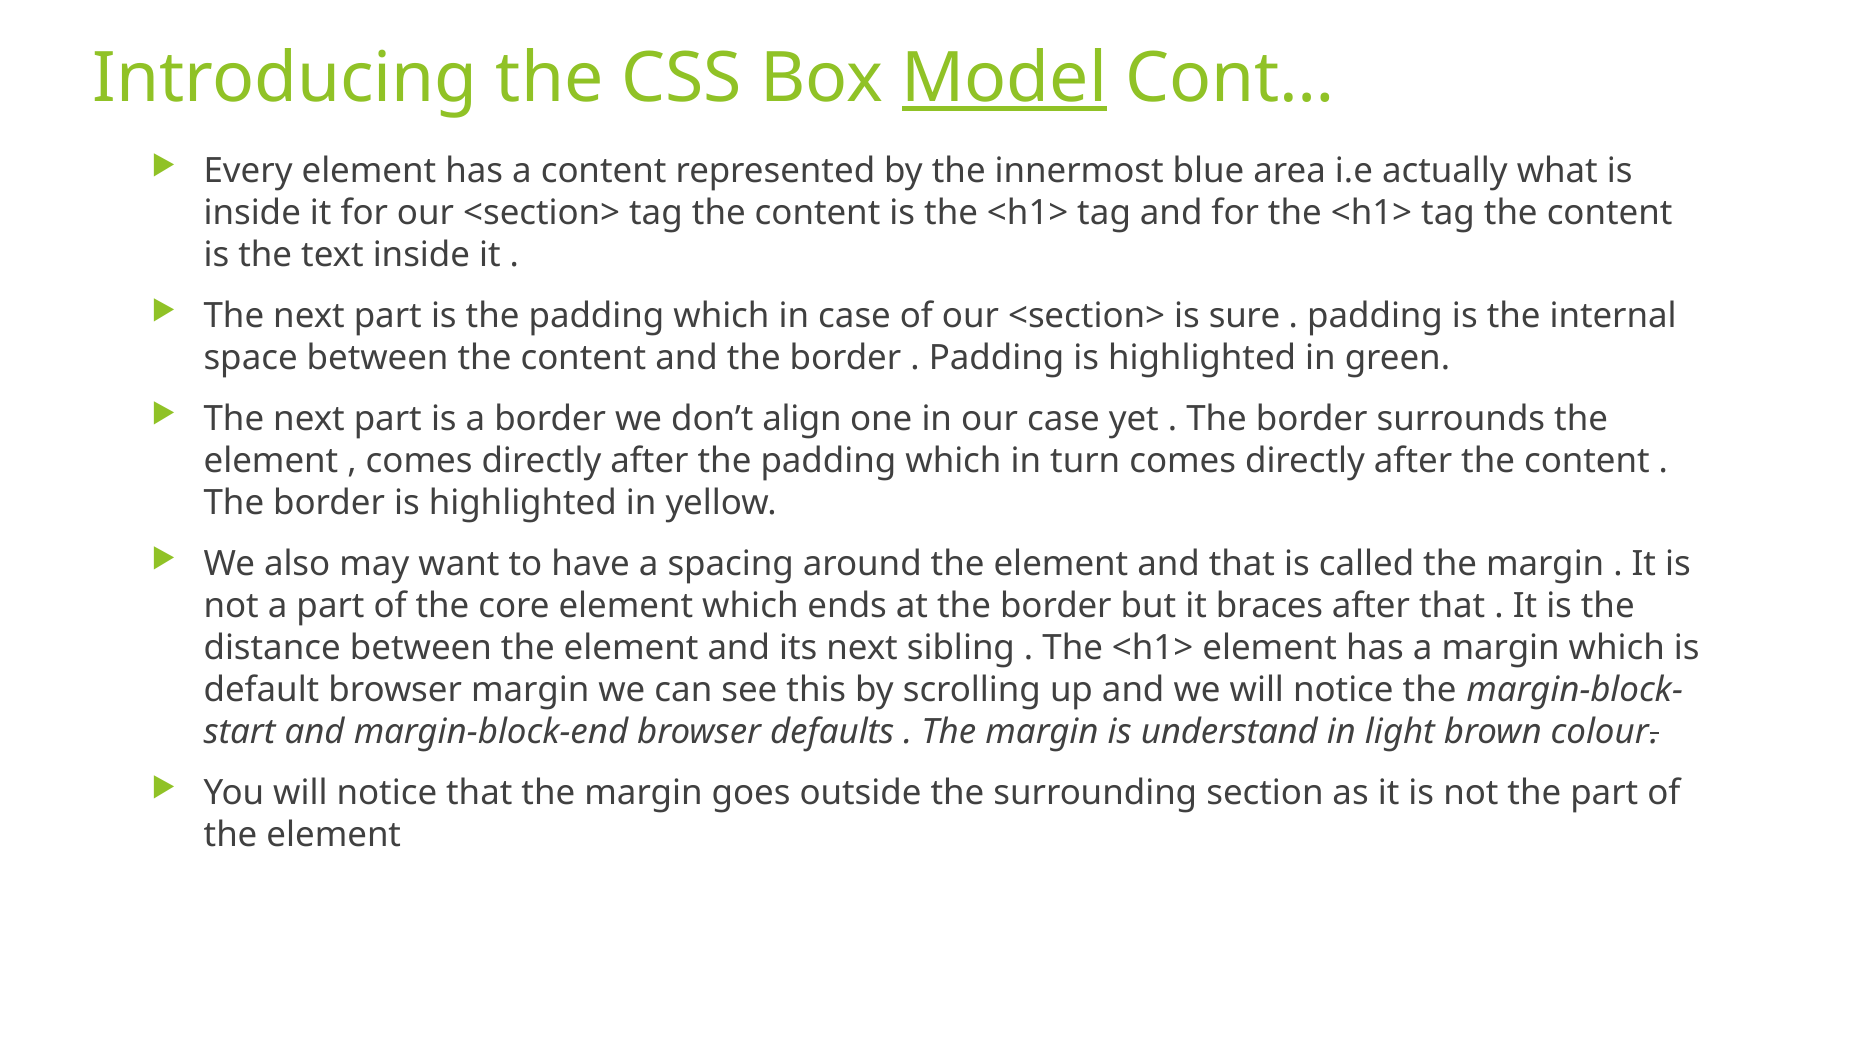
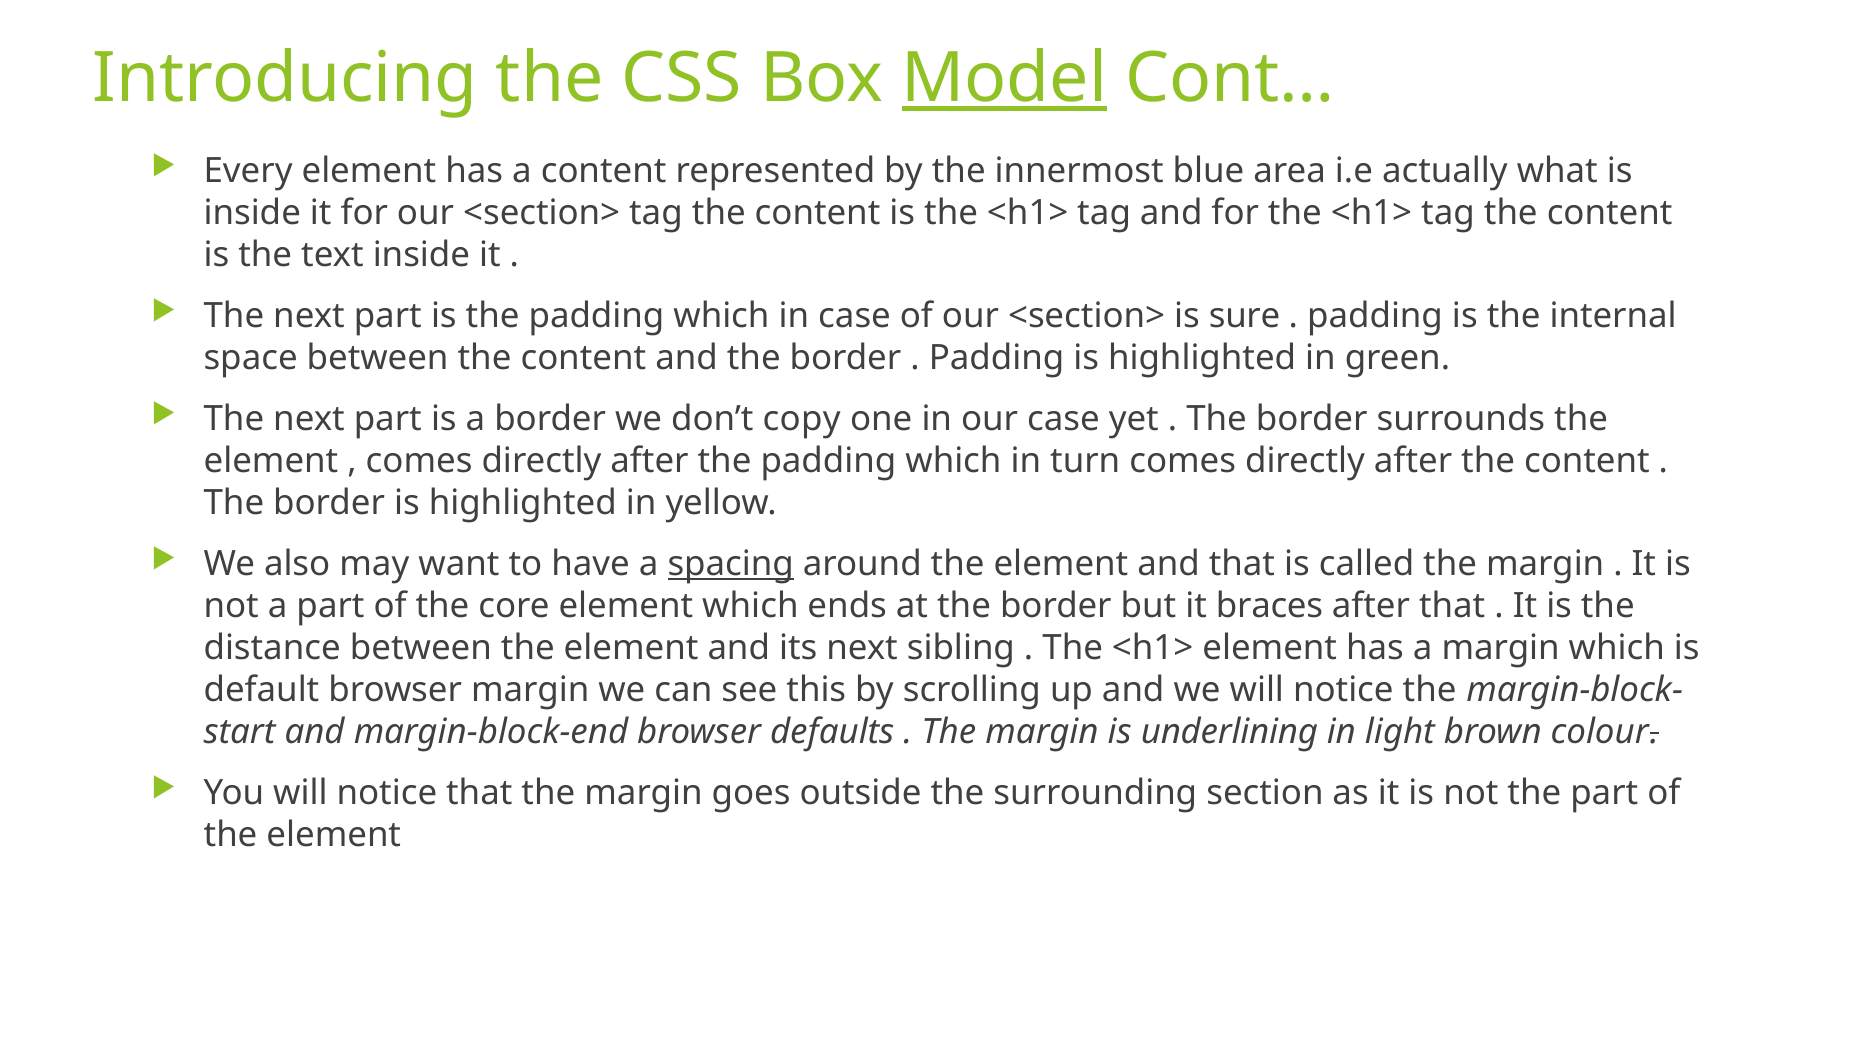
align: align -> copy
spacing underline: none -> present
understand: understand -> underlining
